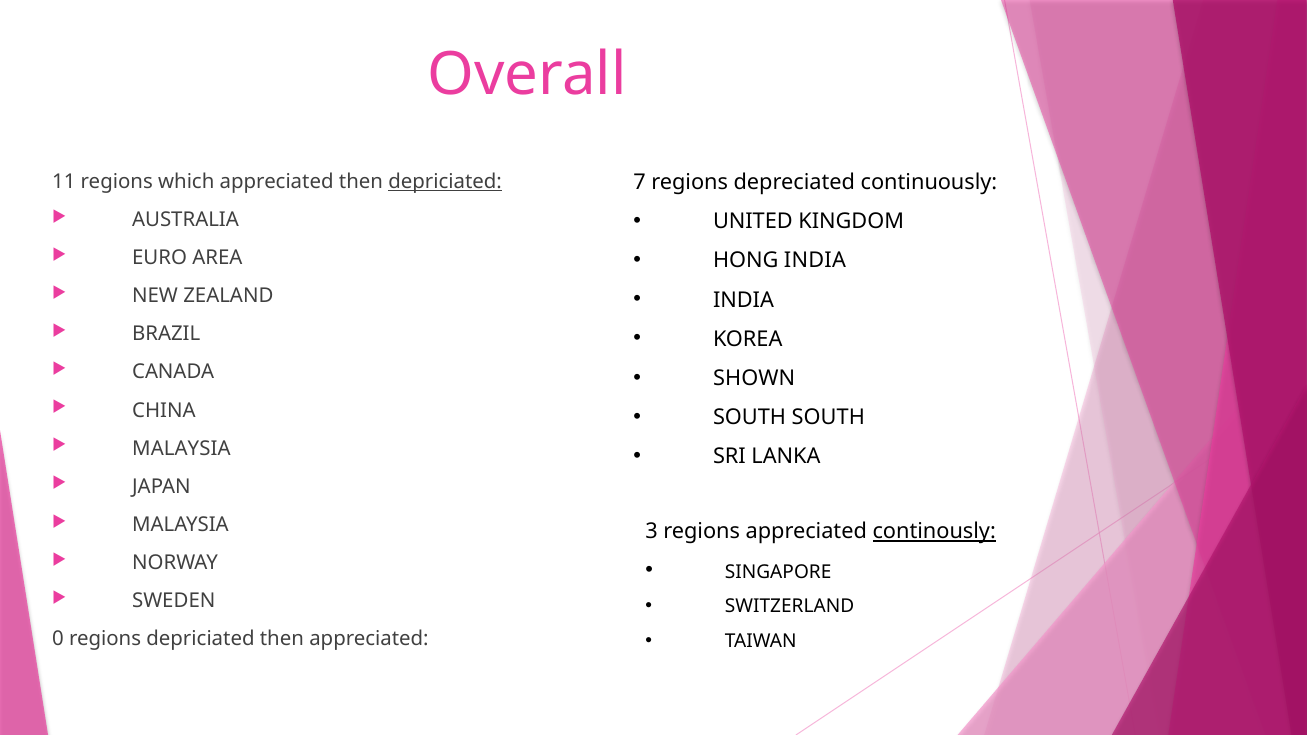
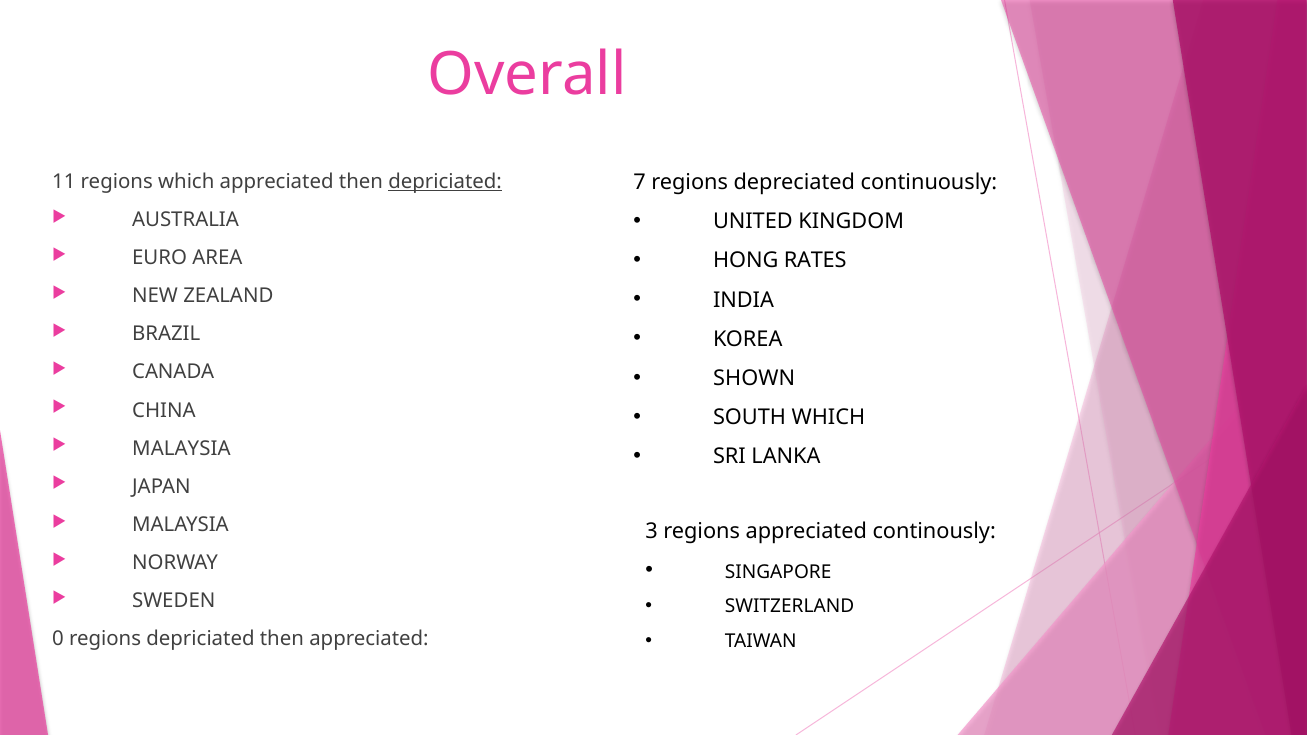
HONG INDIA: INDIA -> RATES
SOUTH SOUTH: SOUTH -> WHICH
continously underline: present -> none
